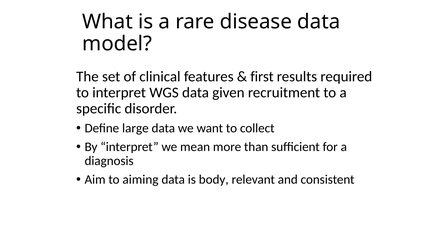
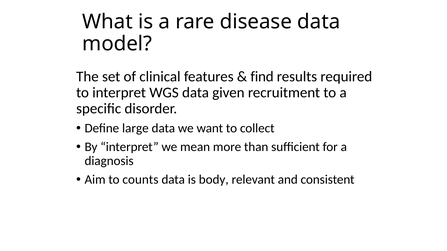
first: first -> find
aiming: aiming -> counts
